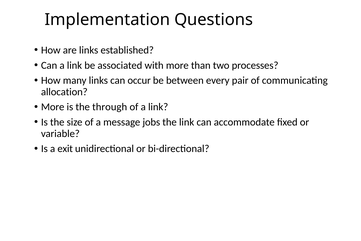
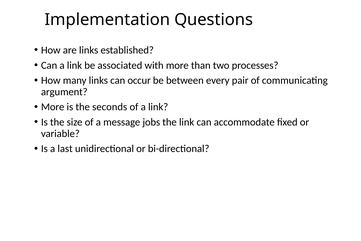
allocation: allocation -> argument
through: through -> seconds
exit: exit -> last
